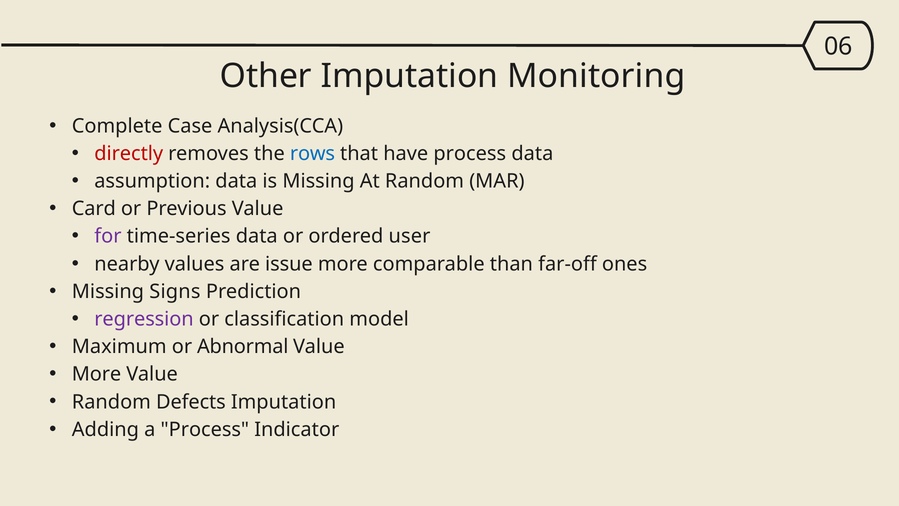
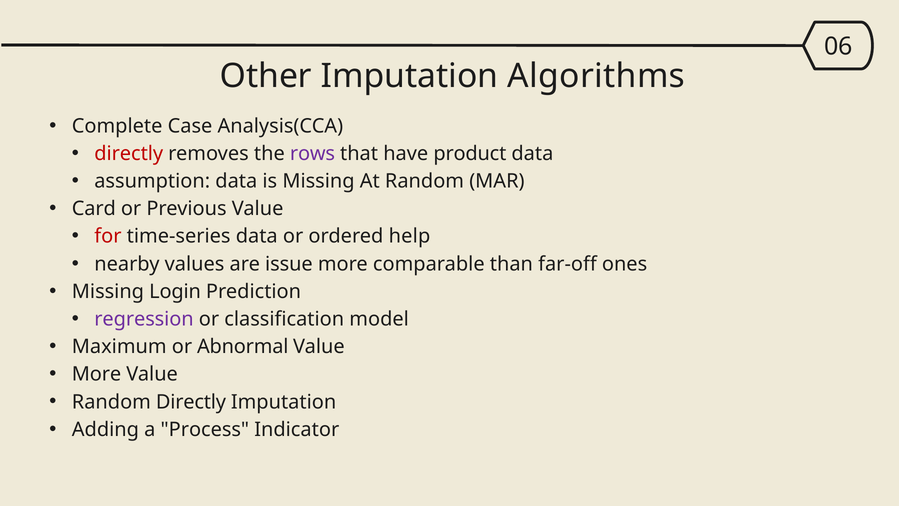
Monitoring: Monitoring -> Algorithms
rows colour: blue -> purple
have process: process -> product
for colour: purple -> red
user: user -> help
Signs: Signs -> Login
Random Defects: Defects -> Directly
